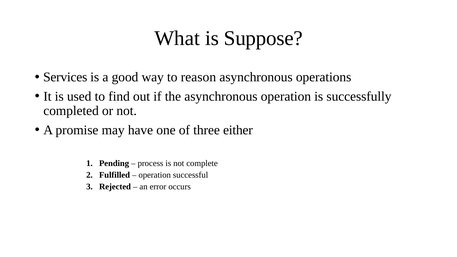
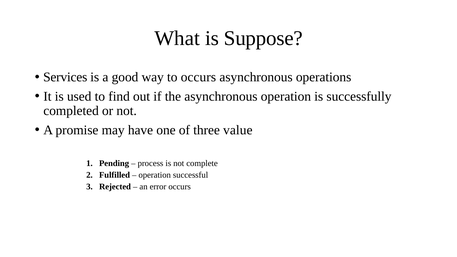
to reason: reason -> occurs
either: either -> value
